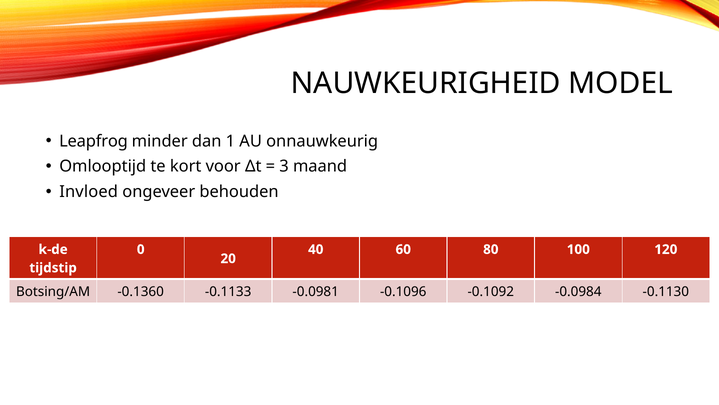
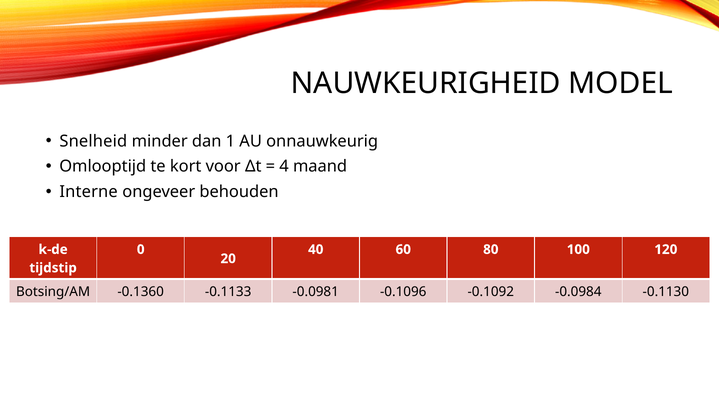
Leapfrog: Leapfrog -> Snelheid
3: 3 -> 4
Invloed: Invloed -> Interne
